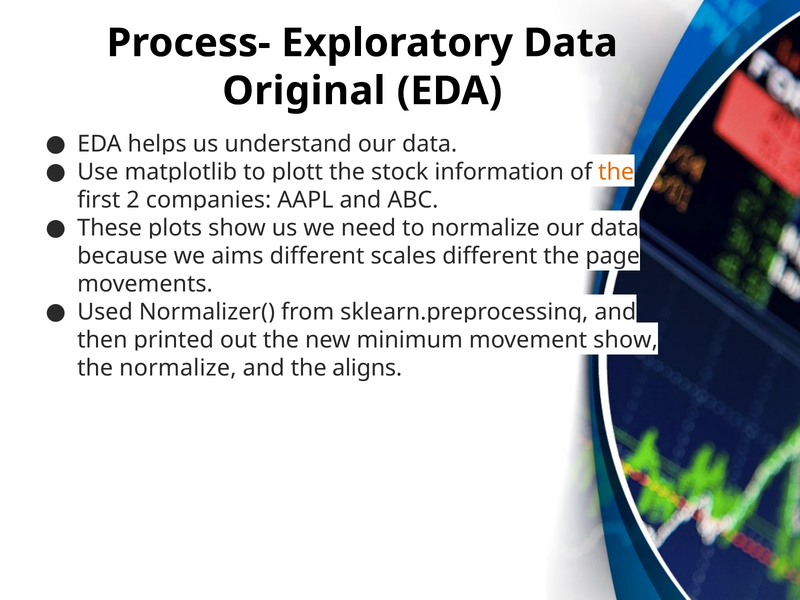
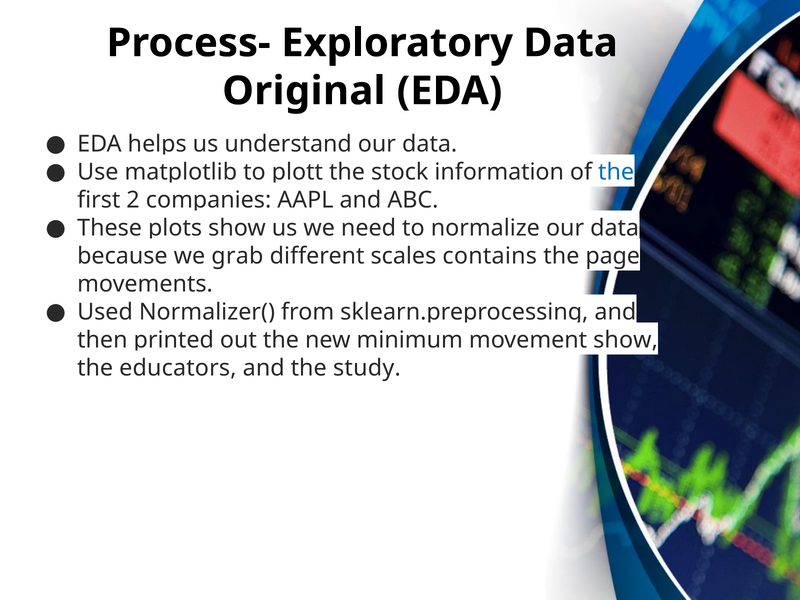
the at (616, 172) colour: orange -> blue
aims: aims -> grab
scales different: different -> contains
the normalize: normalize -> educators
aligns: aligns -> study
